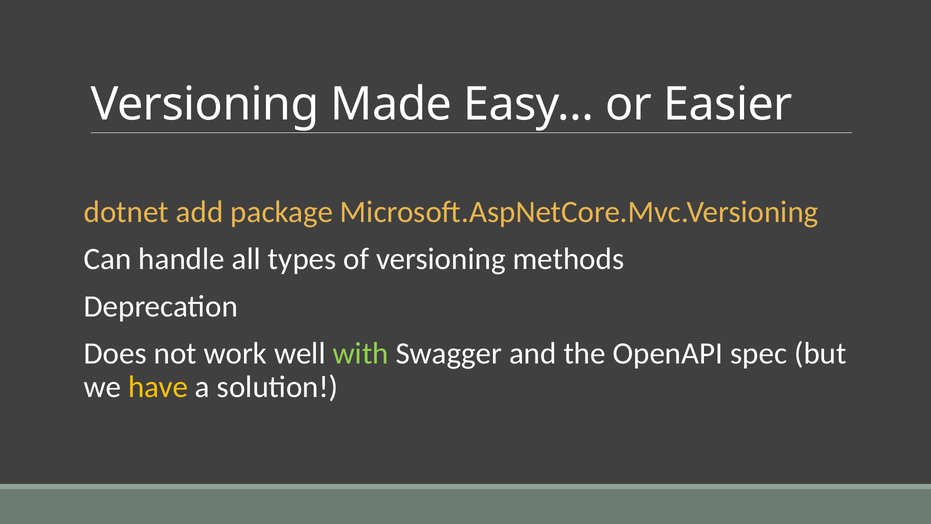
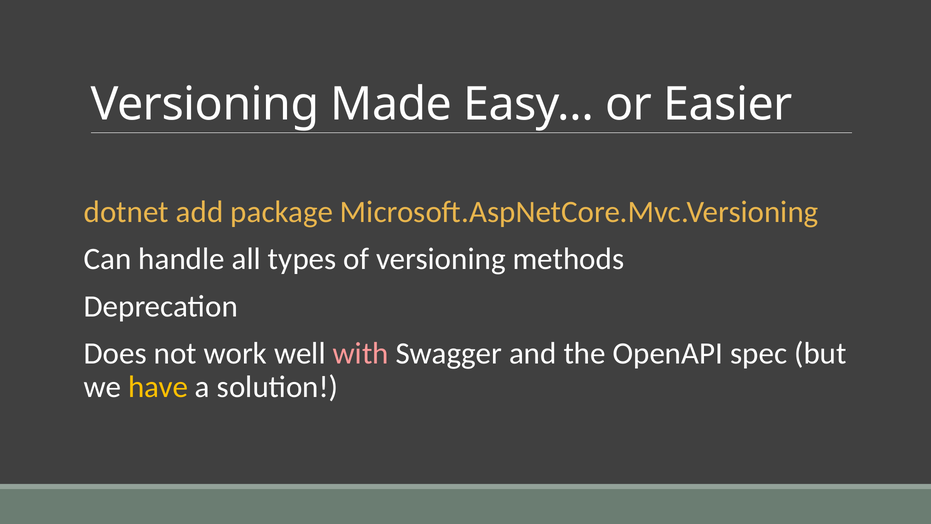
with colour: light green -> pink
